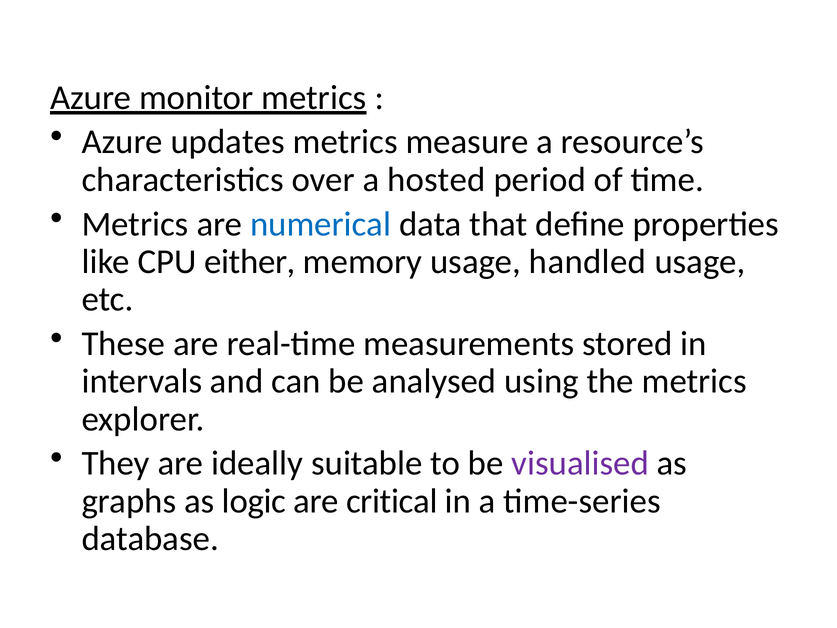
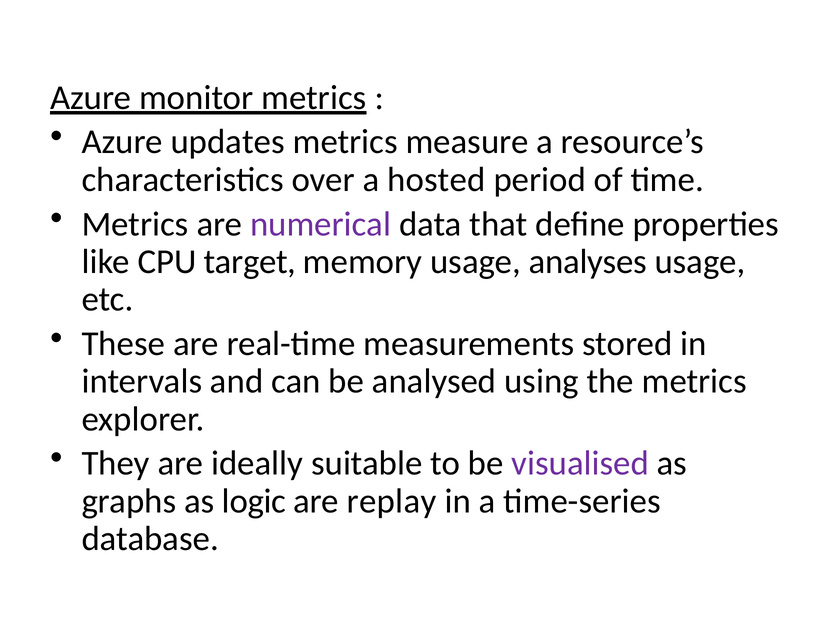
numerical colour: blue -> purple
either: either -> target
handled: handled -> analyses
critical: critical -> replay
